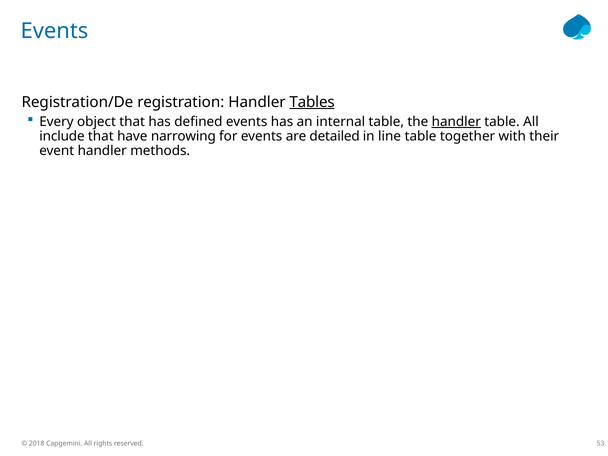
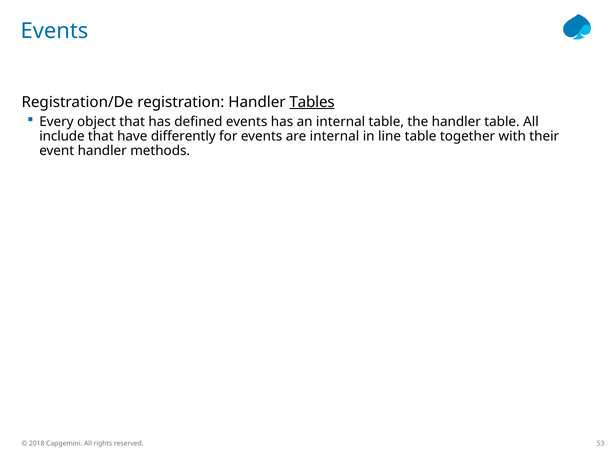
handler at (456, 122) underline: present -> none
narrowing: narrowing -> differently
are detailed: detailed -> internal
